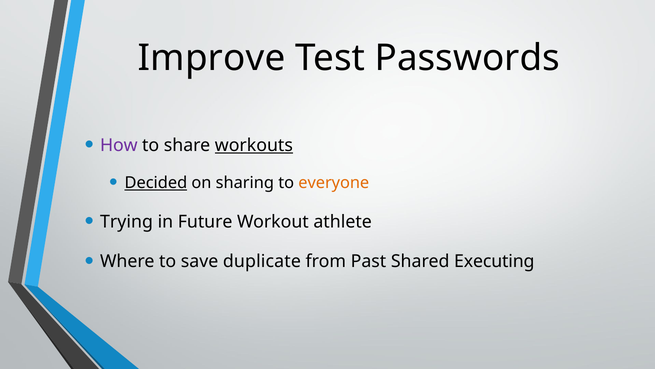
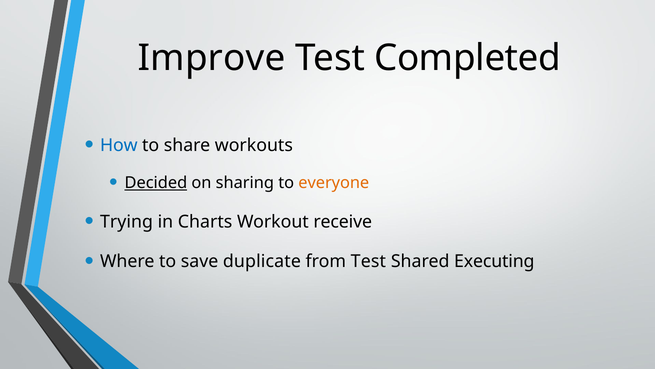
Passwords: Passwords -> Completed
How colour: purple -> blue
workouts underline: present -> none
Future: Future -> Charts
athlete: athlete -> receive
from Past: Past -> Test
